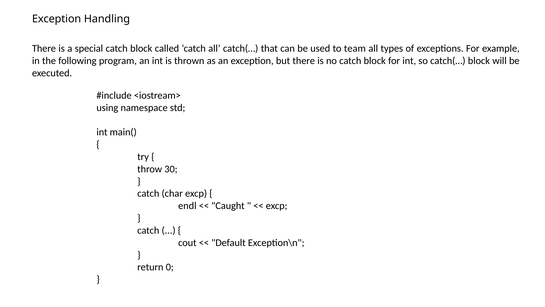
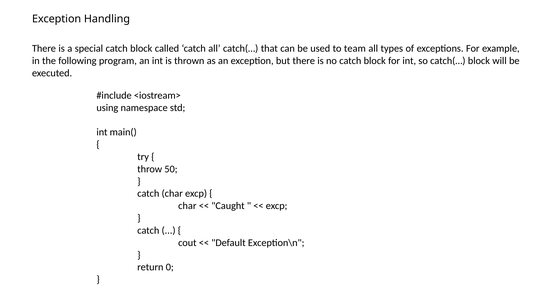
30: 30 -> 50
endl at (187, 206): endl -> char
